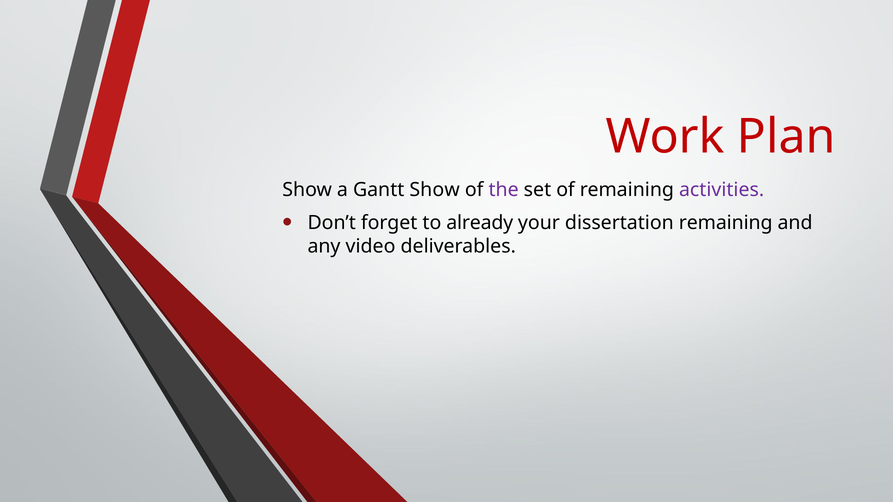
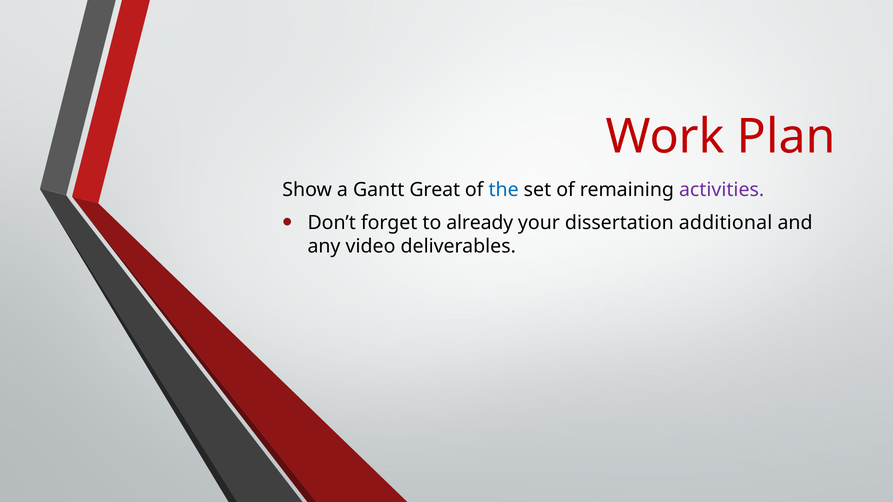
Gantt Show: Show -> Great
the colour: purple -> blue
dissertation remaining: remaining -> additional
